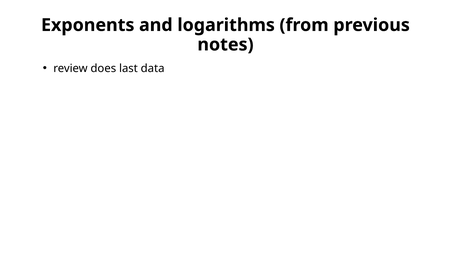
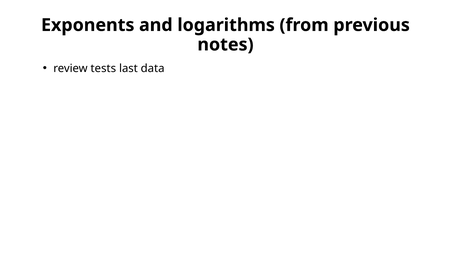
does: does -> tests
